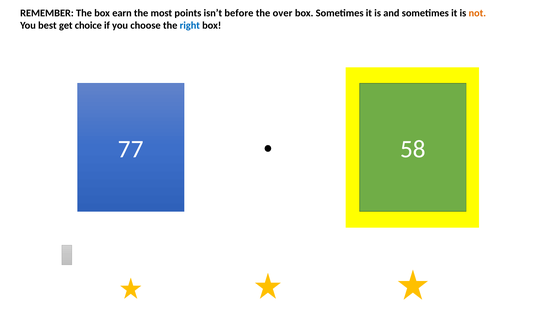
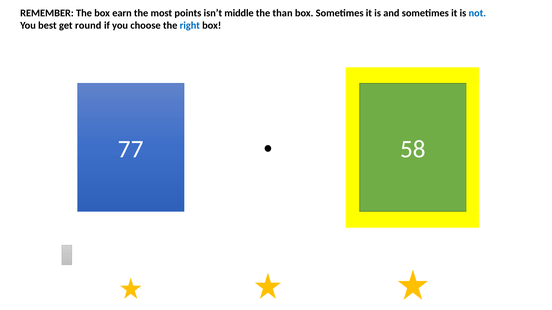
before: before -> middle
over: over -> than
not colour: orange -> blue
choice: choice -> round
